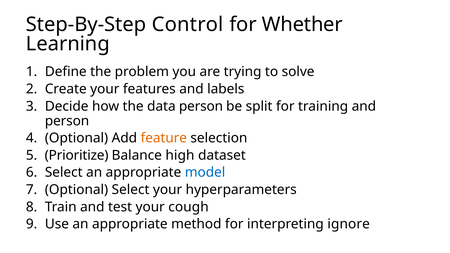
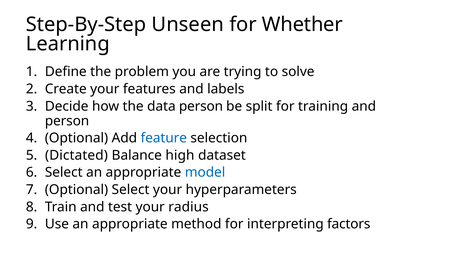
Control: Control -> Unseen
feature colour: orange -> blue
Prioritize: Prioritize -> Dictated
cough: cough -> radius
ignore: ignore -> factors
